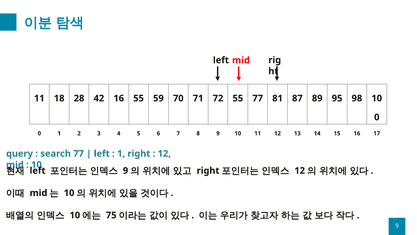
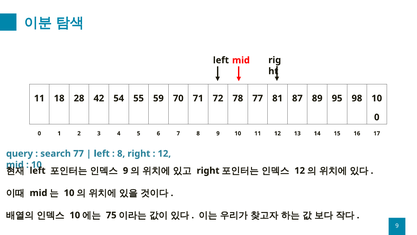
42 16: 16 -> 54
72 55: 55 -> 78
1 at (121, 153): 1 -> 8
